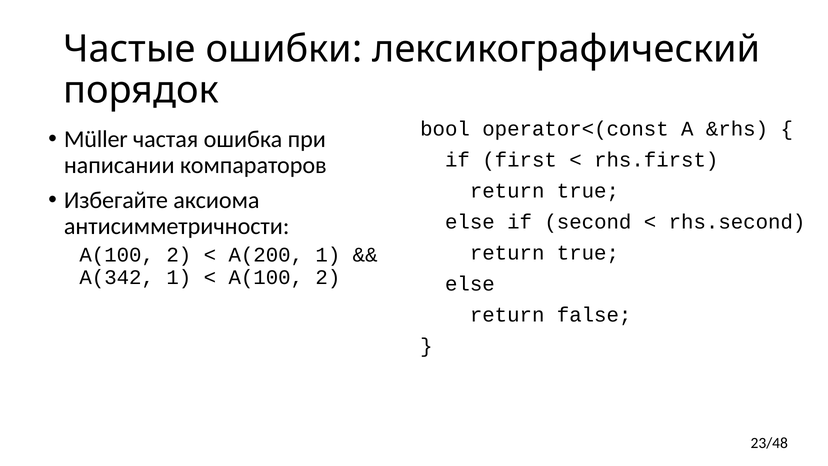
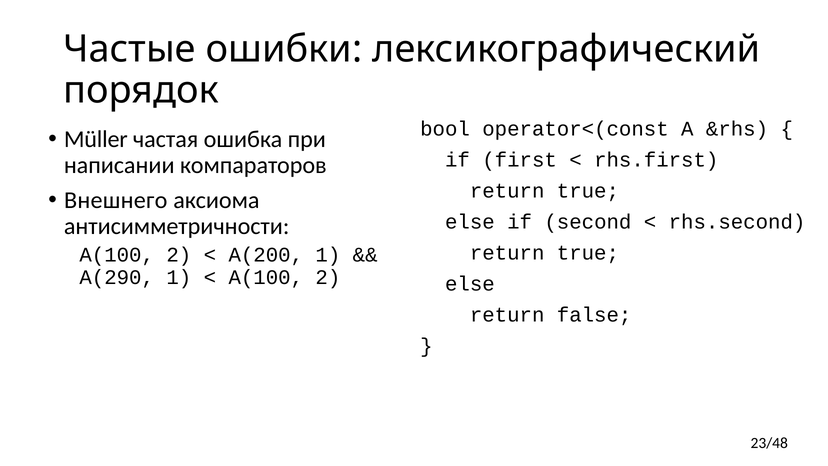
Избегайте: Избегайте -> Внешнего
A(342: A(342 -> A(290
